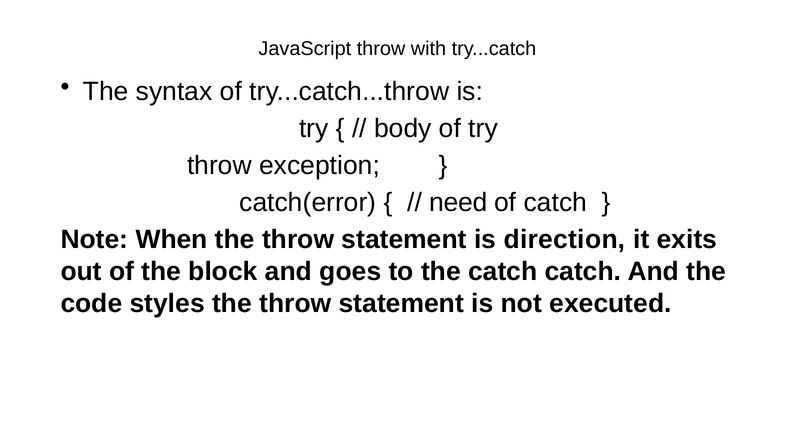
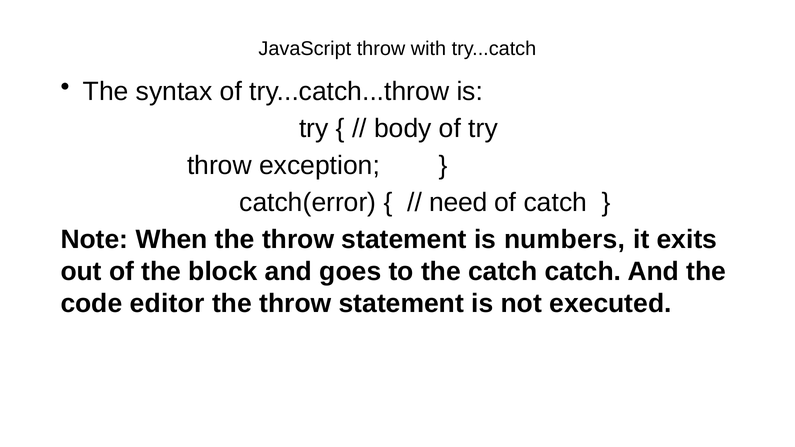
direction: direction -> numbers
styles: styles -> editor
